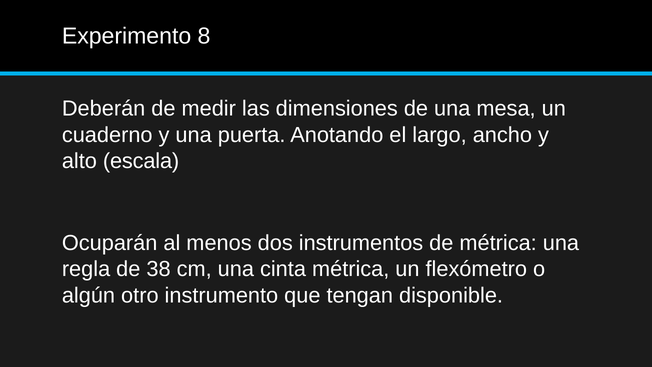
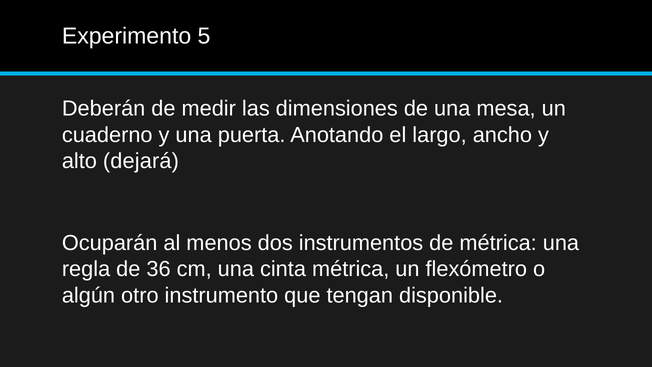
8: 8 -> 5
escala: escala -> dejará
38: 38 -> 36
